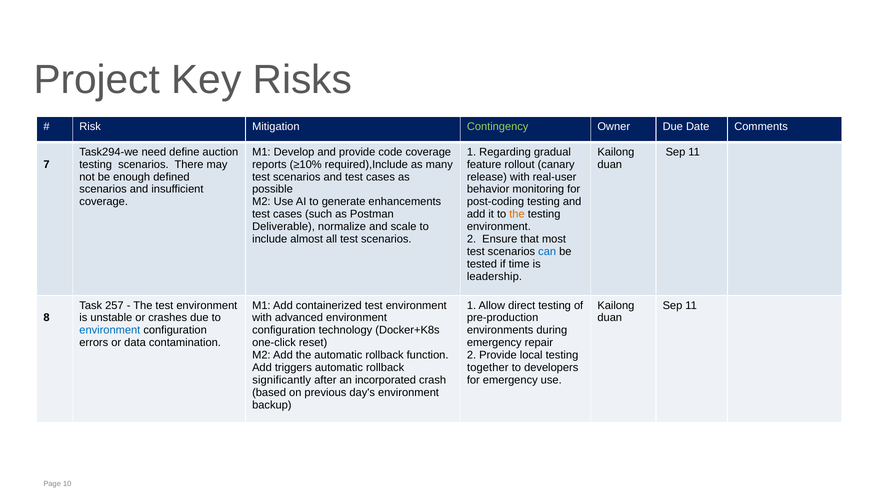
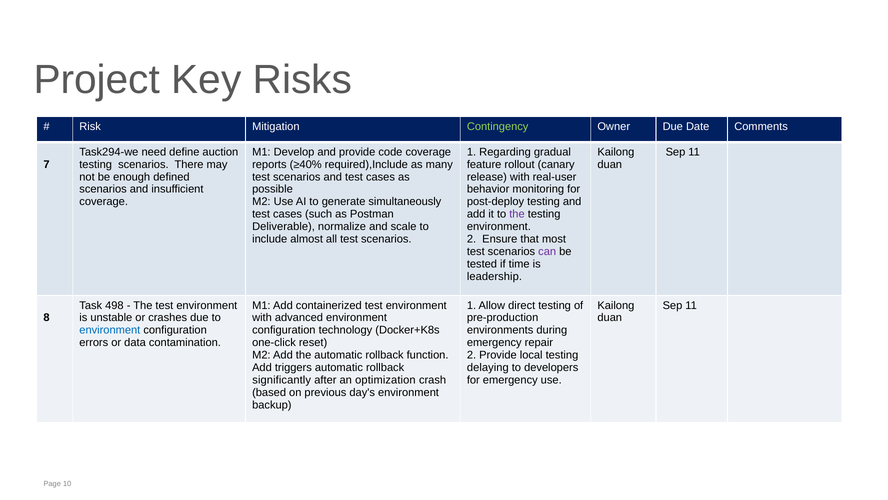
≥10%: ≥10% -> ≥40%
enhancements: enhancements -> simultaneously
post-coding: post-coding -> post-deploy
the at (517, 214) colour: orange -> purple
can colour: blue -> purple
257: 257 -> 498
together: together -> delaying
incorporated: incorporated -> optimization
